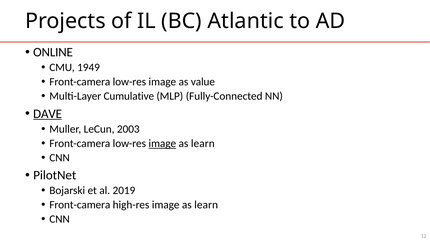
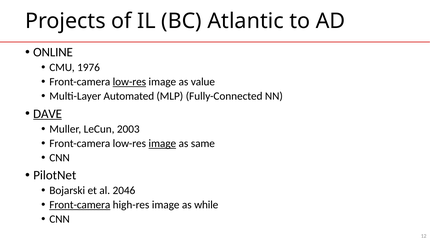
1949: 1949 -> 1976
low-res at (129, 82) underline: none -> present
Cumulative: Cumulative -> Automated
learn at (203, 143): learn -> same
2019: 2019 -> 2046
Front-camera at (80, 205) underline: none -> present
high-res image as learn: learn -> while
